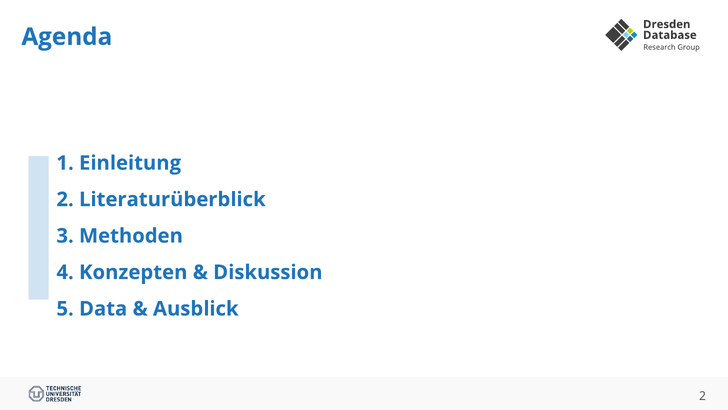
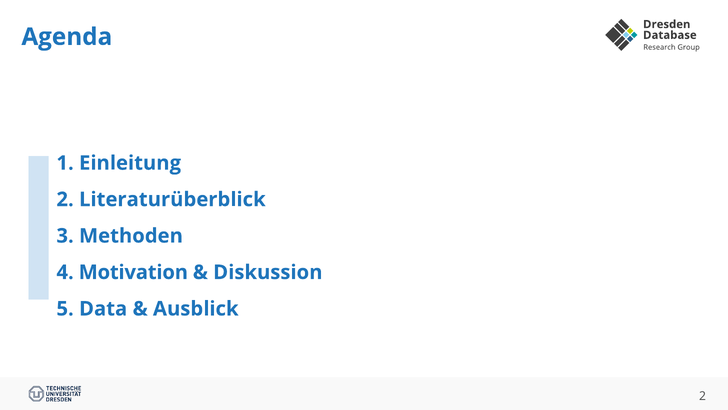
Konzepten: Konzepten -> Motivation
